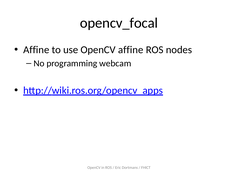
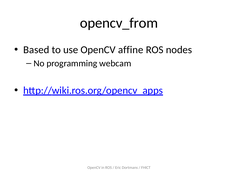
opencv_focal: opencv_focal -> opencv_from
Affine at (36, 50): Affine -> Based
